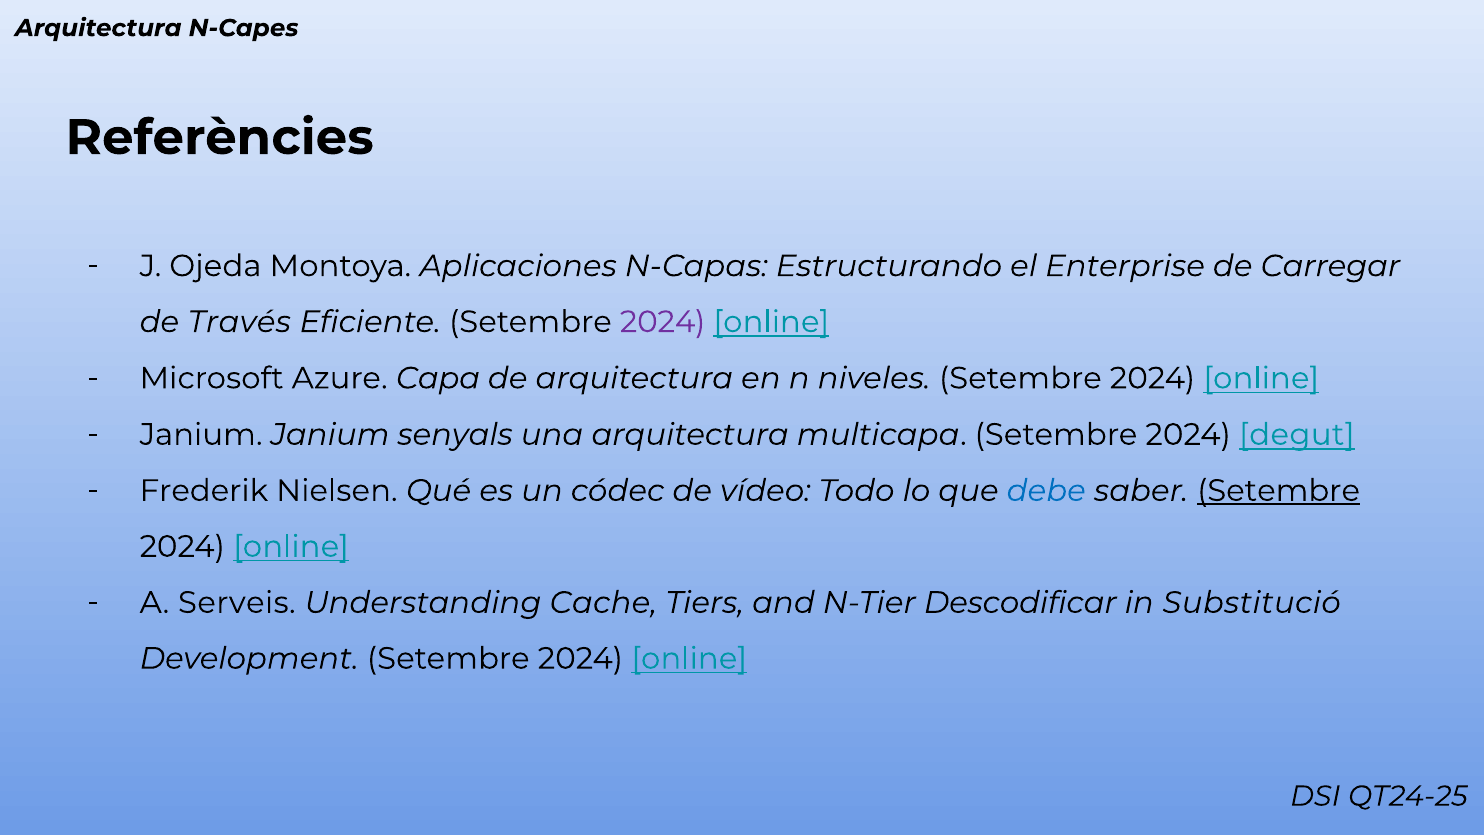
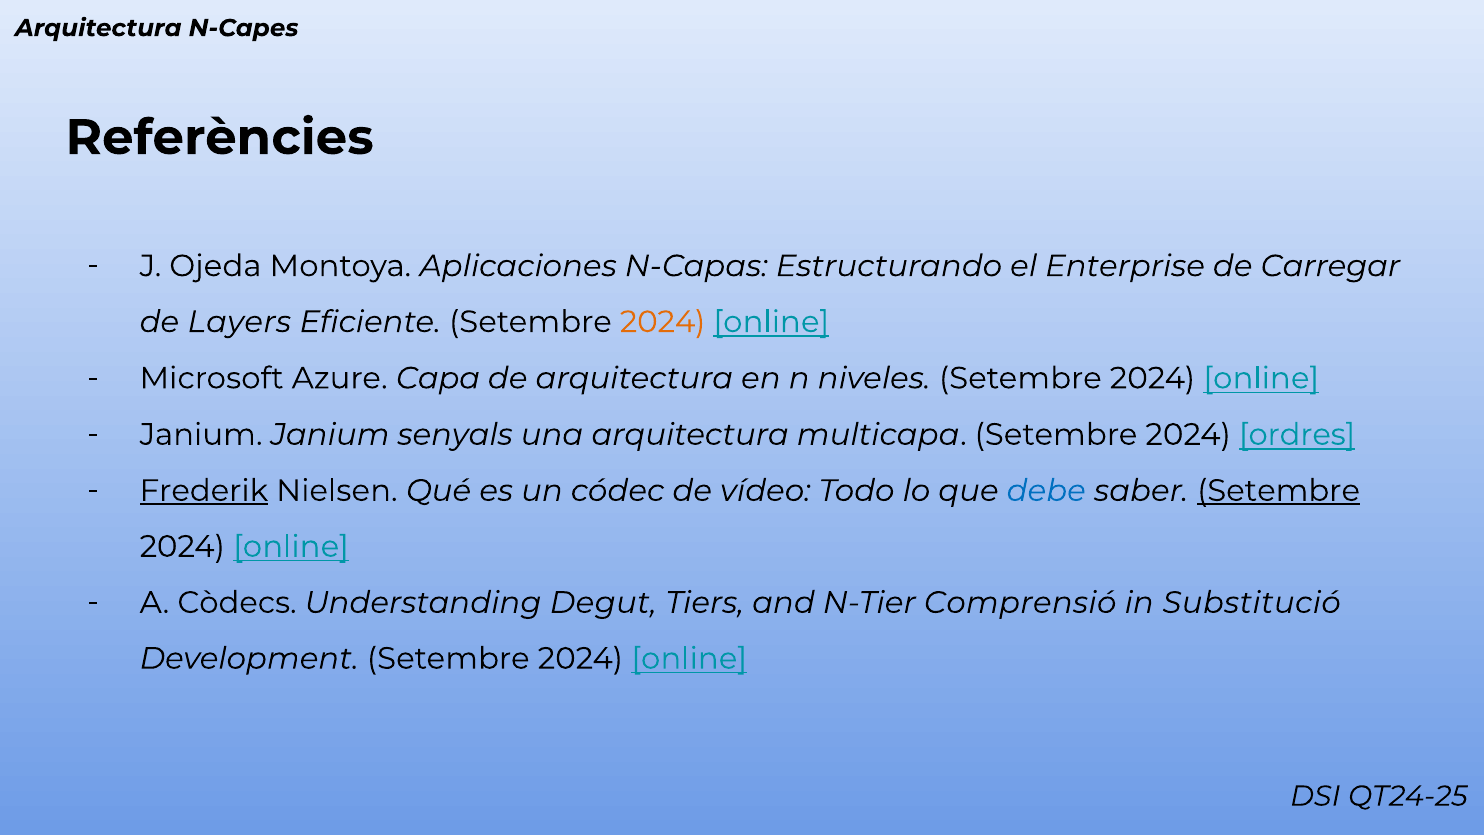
Través: Través -> Layers
2024 at (663, 322) colour: purple -> orange
degut: degut -> ordres
Frederik underline: none -> present
Serveis: Serveis -> Còdecs
Cache: Cache -> Degut
Descodificar: Descodificar -> Comprensió
